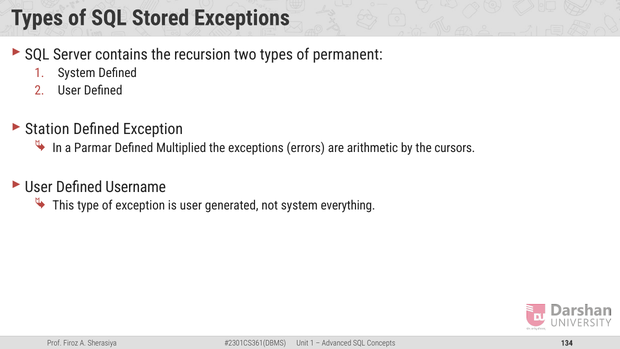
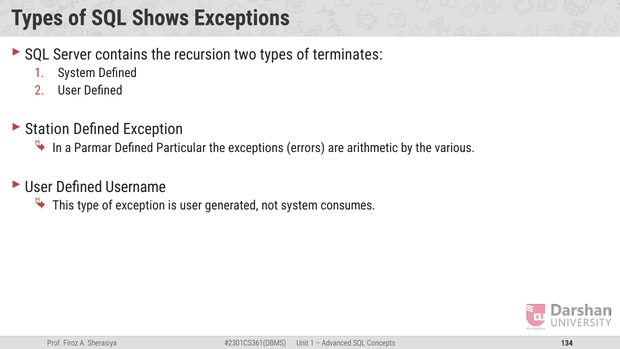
Stored: Stored -> Shows
permanent: permanent -> terminates
Multiplied: Multiplied -> Particular
cursors: cursors -> various
everything: everything -> consumes
